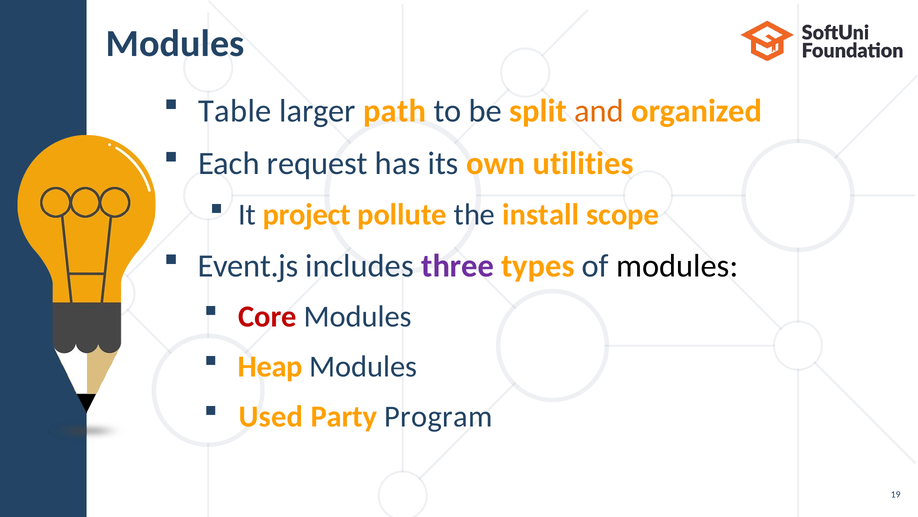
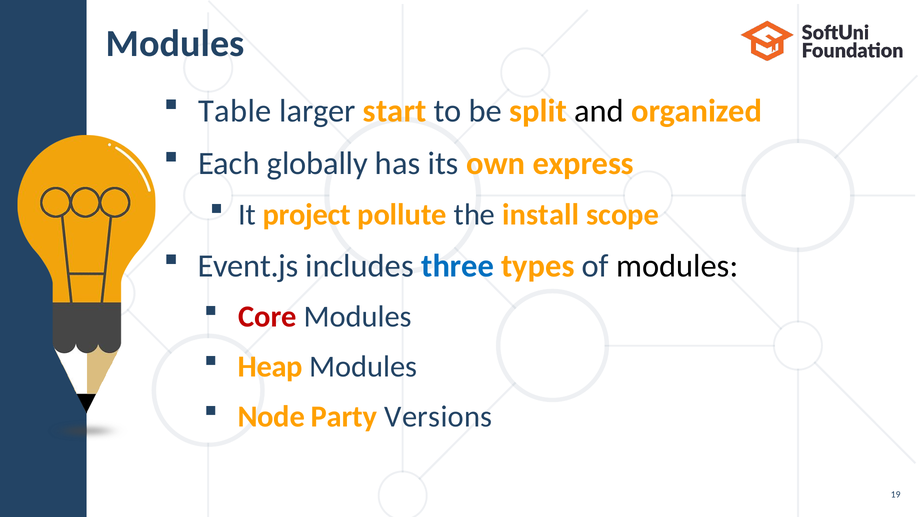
path: path -> start
and colour: orange -> black
request: request -> globally
utilities: utilities -> express
three colour: purple -> blue
Used: Used -> Node
Program: Program -> Versions
